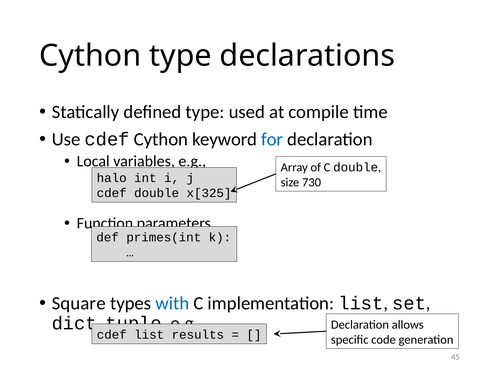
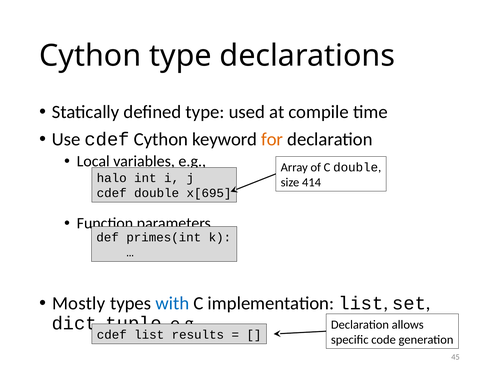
for colour: blue -> orange
730: 730 -> 414
x[325: x[325 -> x[695
Square: Square -> Mostly
